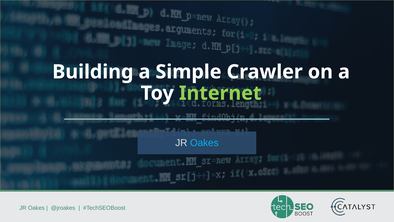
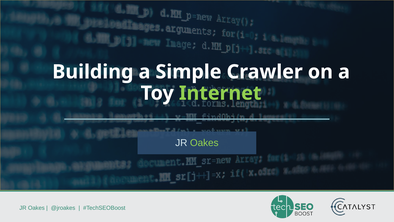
Oakes at (204, 143) colour: light blue -> light green
